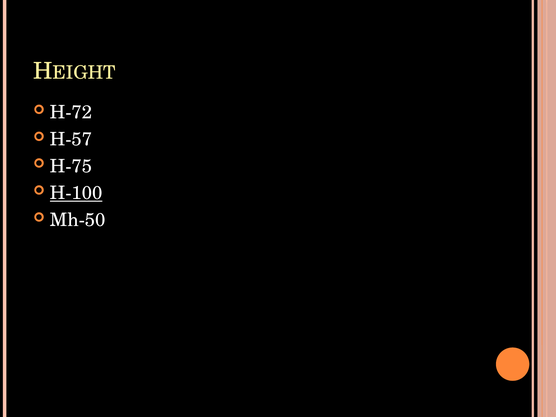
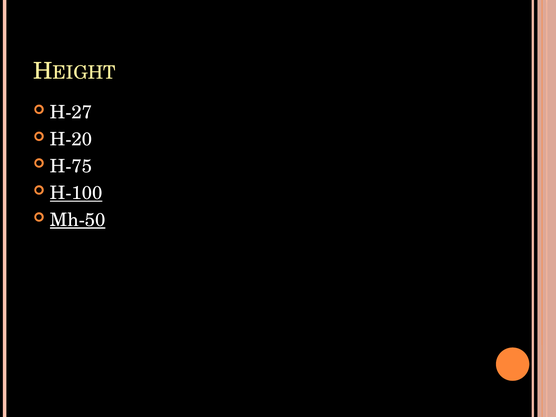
H-72: H-72 -> H-27
H-57: H-57 -> H-20
Mh-50 underline: none -> present
